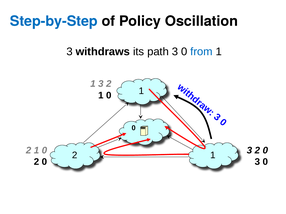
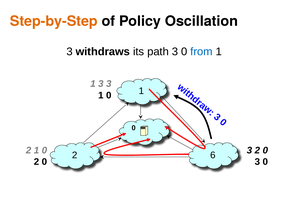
Step-by-Step colour: blue -> orange
1 3 2: 2 -> 3
1 at (213, 156): 1 -> 6
